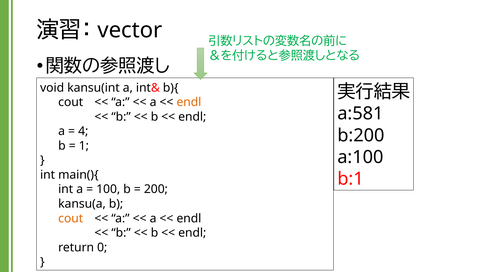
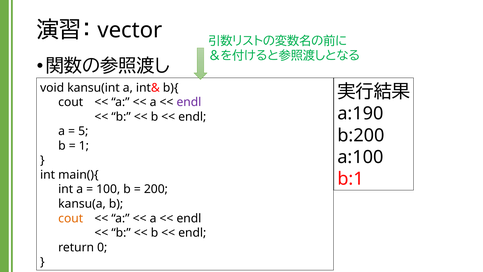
endl at (189, 102) colour: orange -> purple
a:581: a:581 -> a:190
4: 4 -> 5
